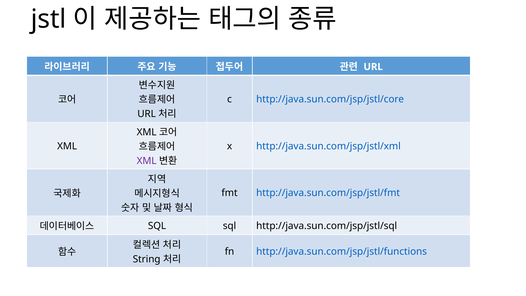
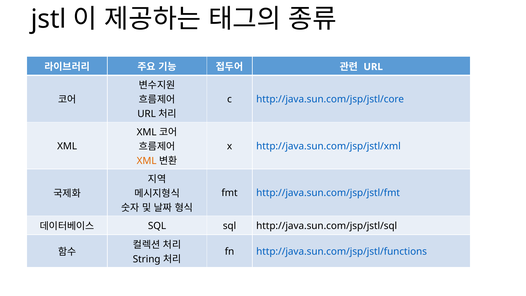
XML at (147, 161) colour: purple -> orange
